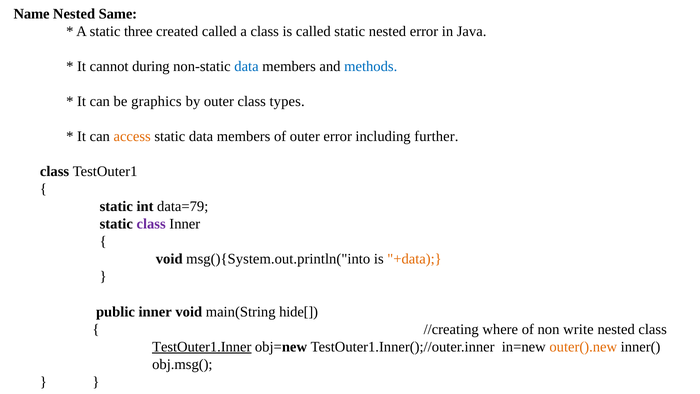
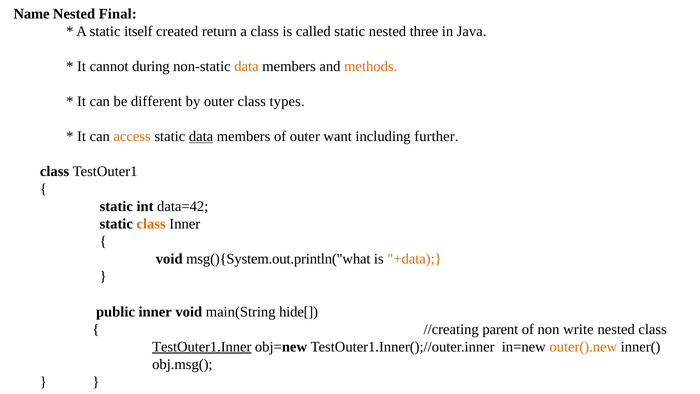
Same: Same -> Final
three: three -> itself
created called: called -> return
nested error: error -> three
data at (246, 66) colour: blue -> orange
methods colour: blue -> orange
graphics: graphics -> different
data at (201, 136) underline: none -> present
outer error: error -> want
data=79: data=79 -> data=42
class at (151, 224) colour: purple -> orange
msg(){System.out.println("into: msg(){System.out.println("into -> msg(){System.out.println("what
where: where -> parent
